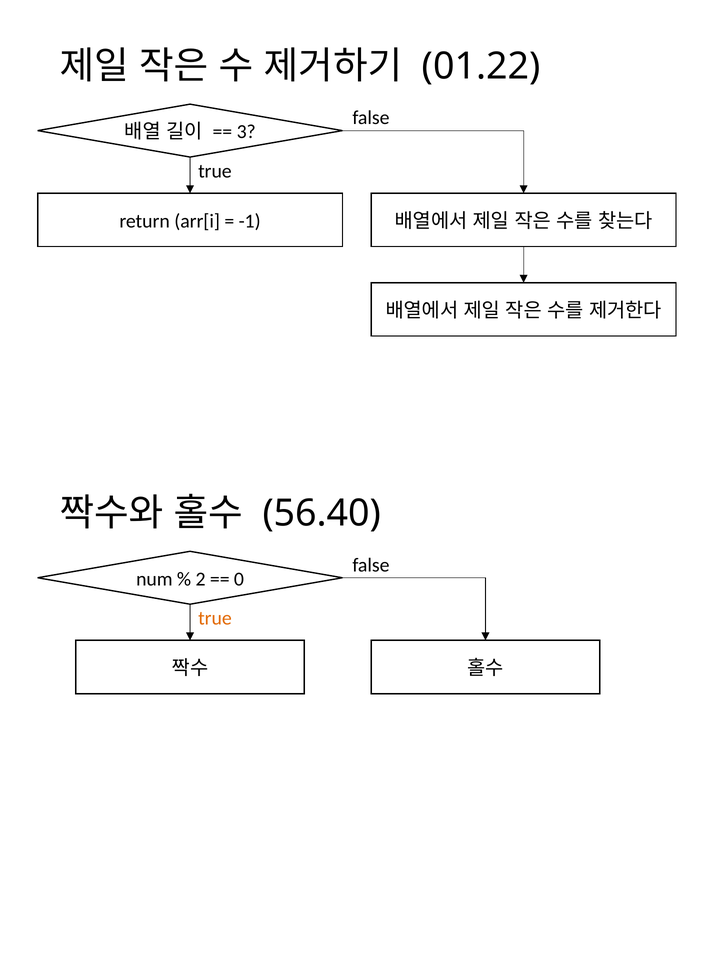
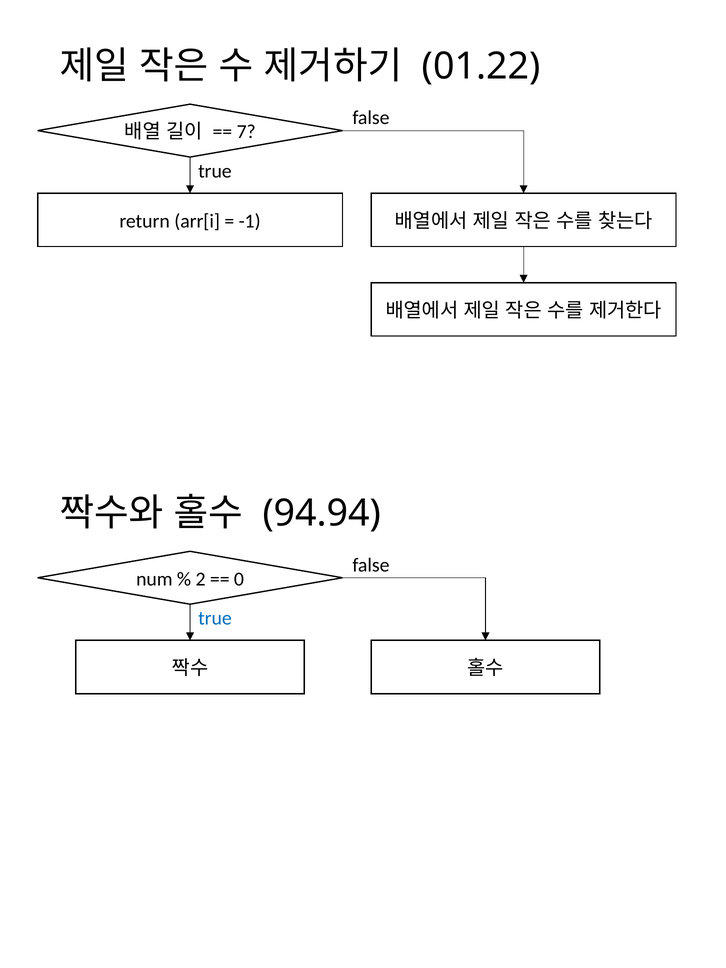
3: 3 -> 7
56.40: 56.40 -> 94.94
true at (215, 618) colour: orange -> blue
